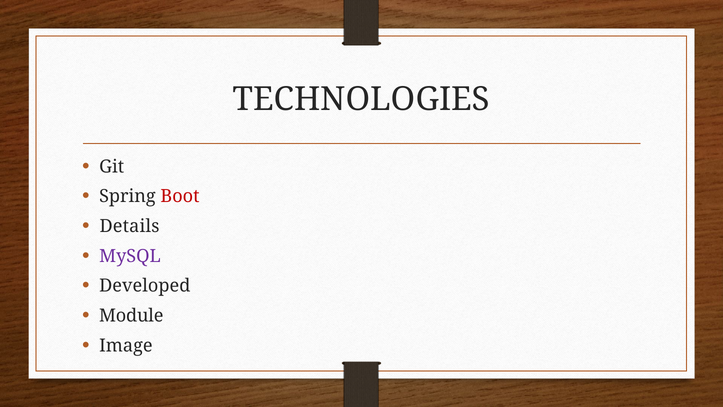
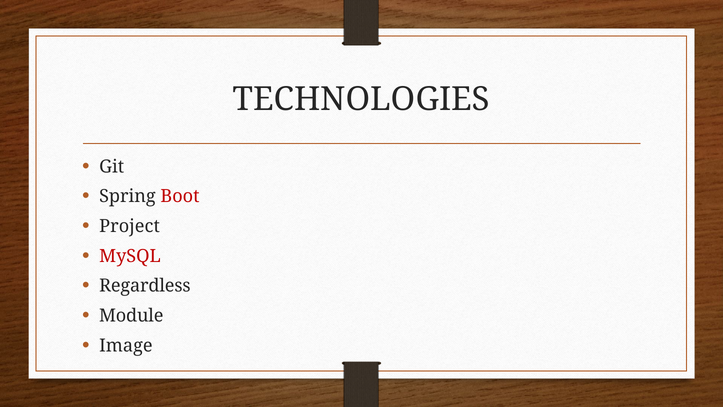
Details: Details -> Project
MySQL colour: purple -> red
Developed: Developed -> Regardless
